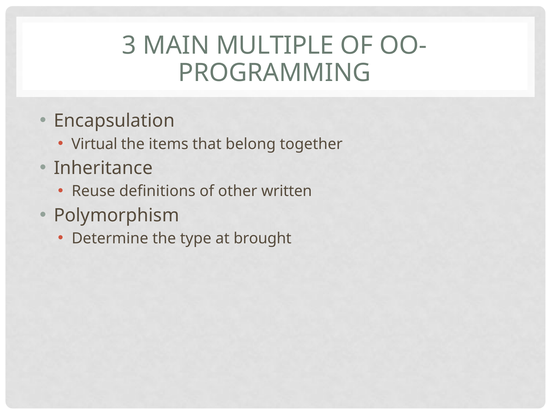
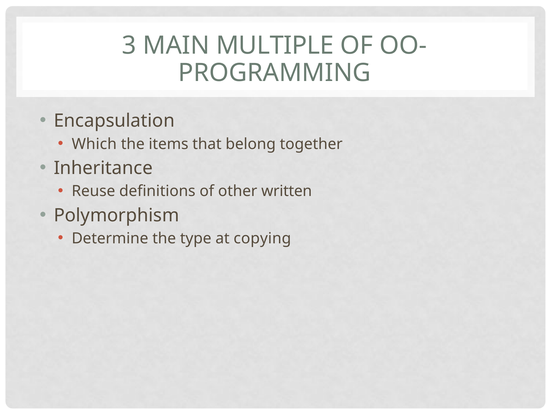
Virtual: Virtual -> Which
brought: brought -> copying
